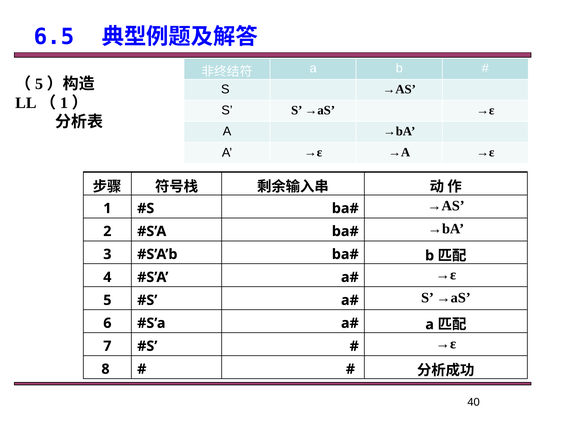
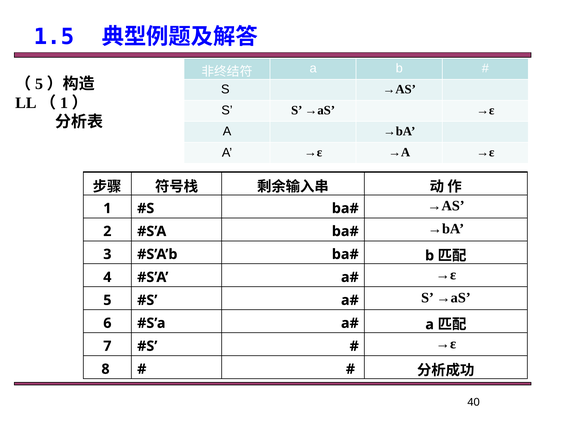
6.5: 6.5 -> 1.5
